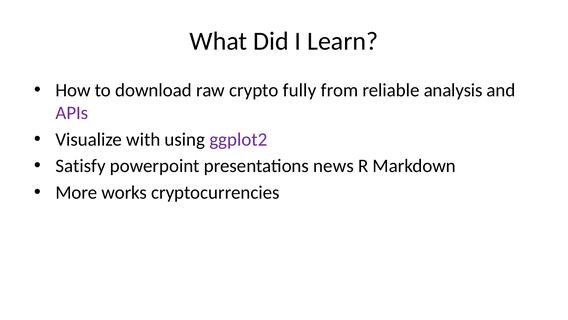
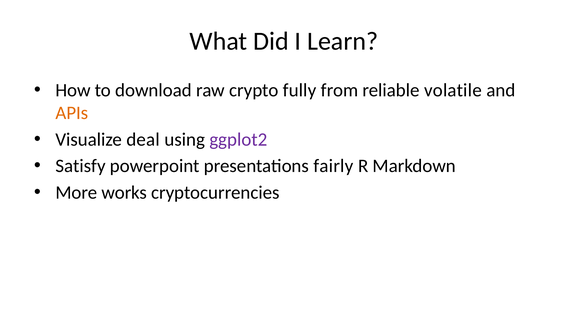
analysis: analysis -> volatile
APIs colour: purple -> orange
with: with -> deal
news: news -> fairly
